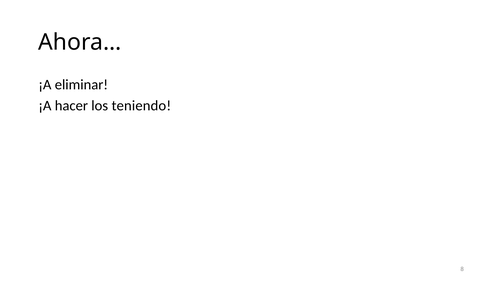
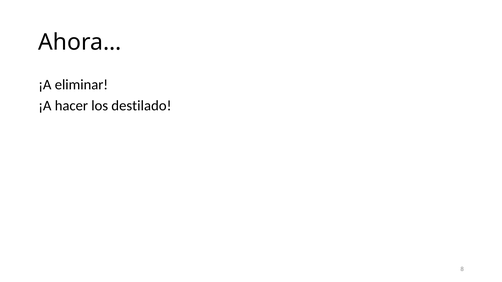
teniendo: teniendo -> destilado
